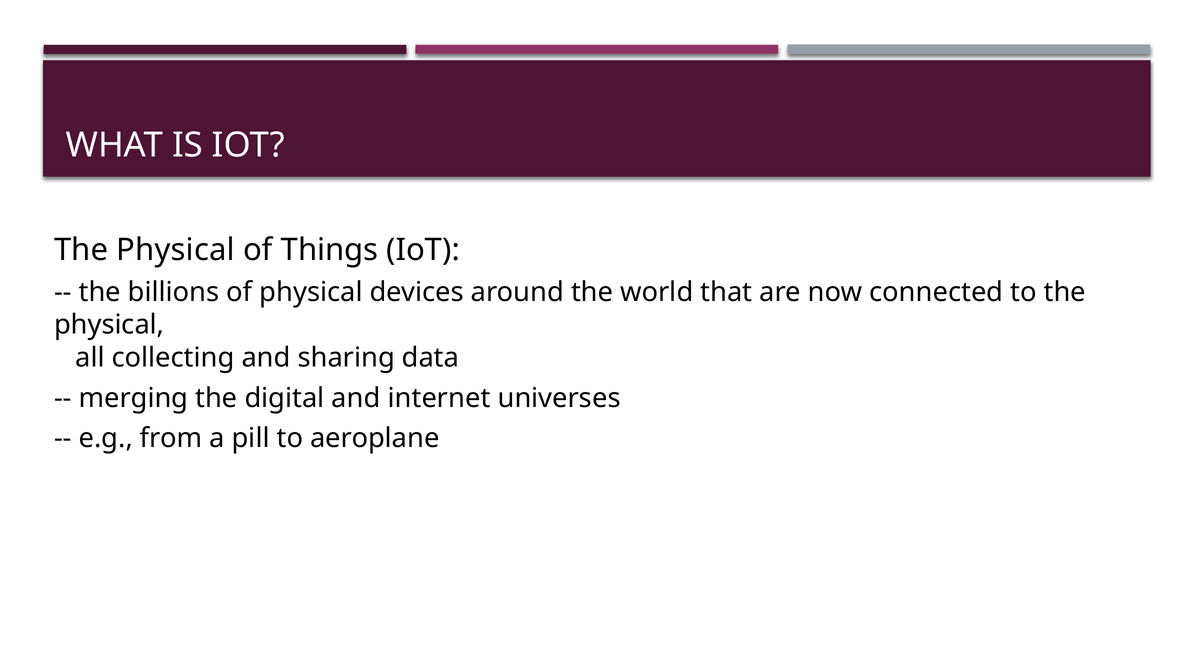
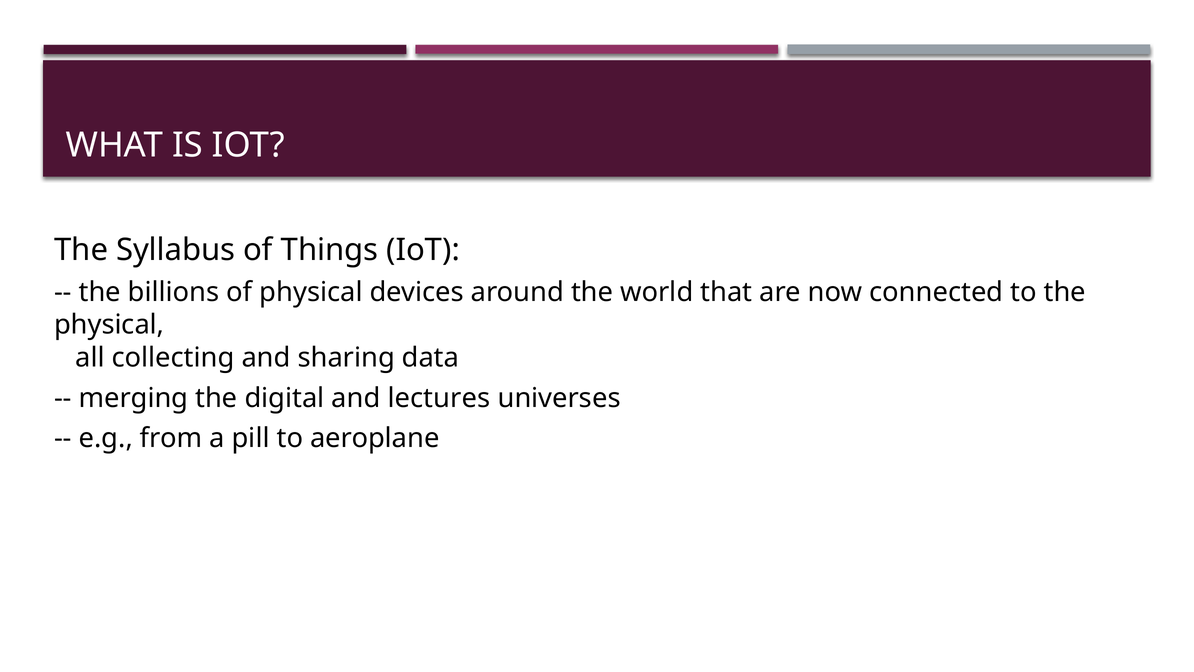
Physical at (175, 250): Physical -> Syllabus
internet: internet -> lectures
